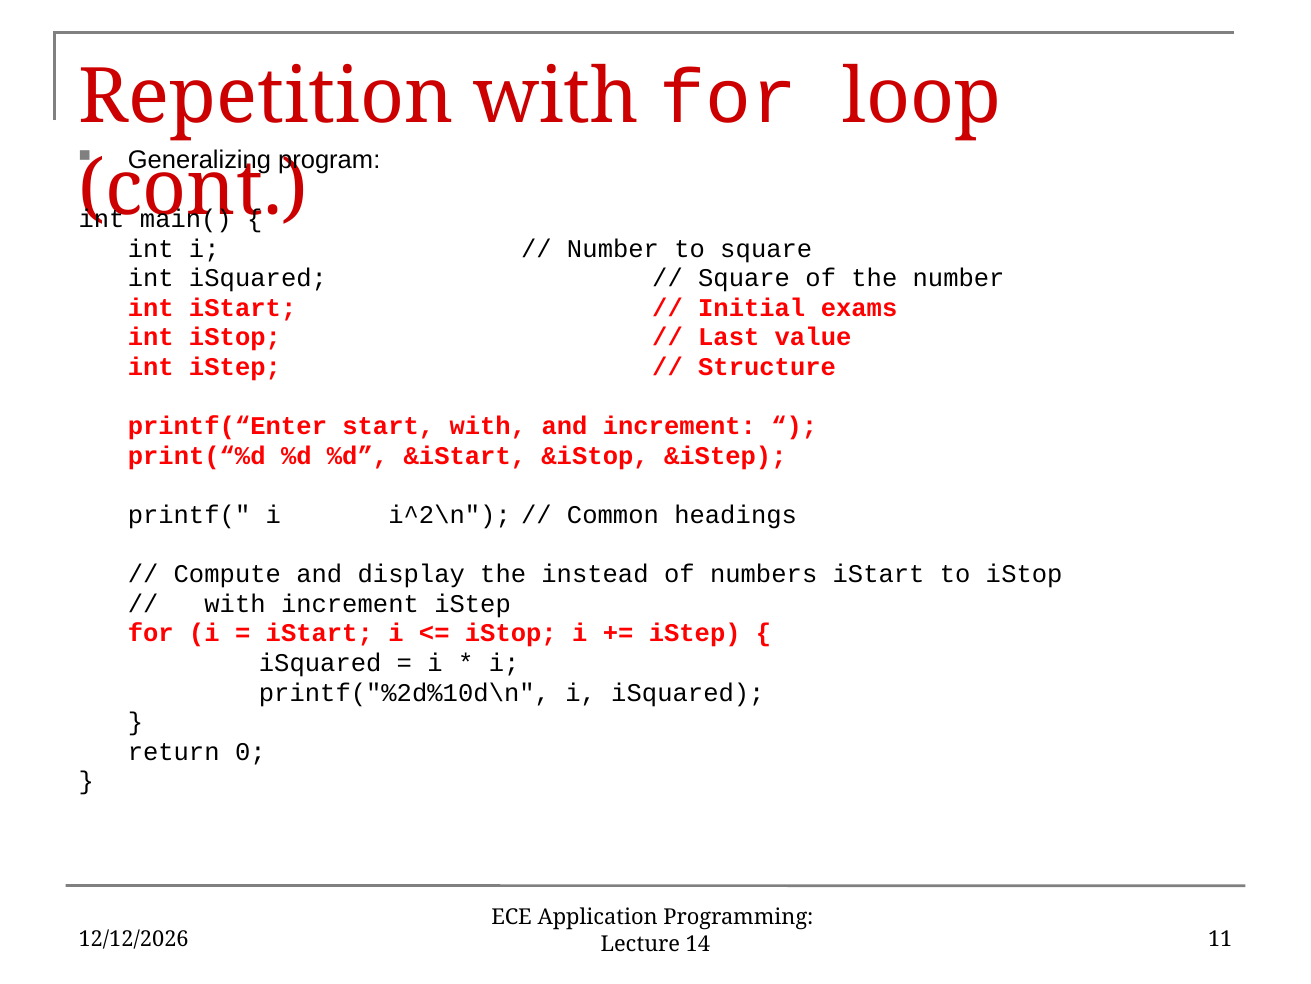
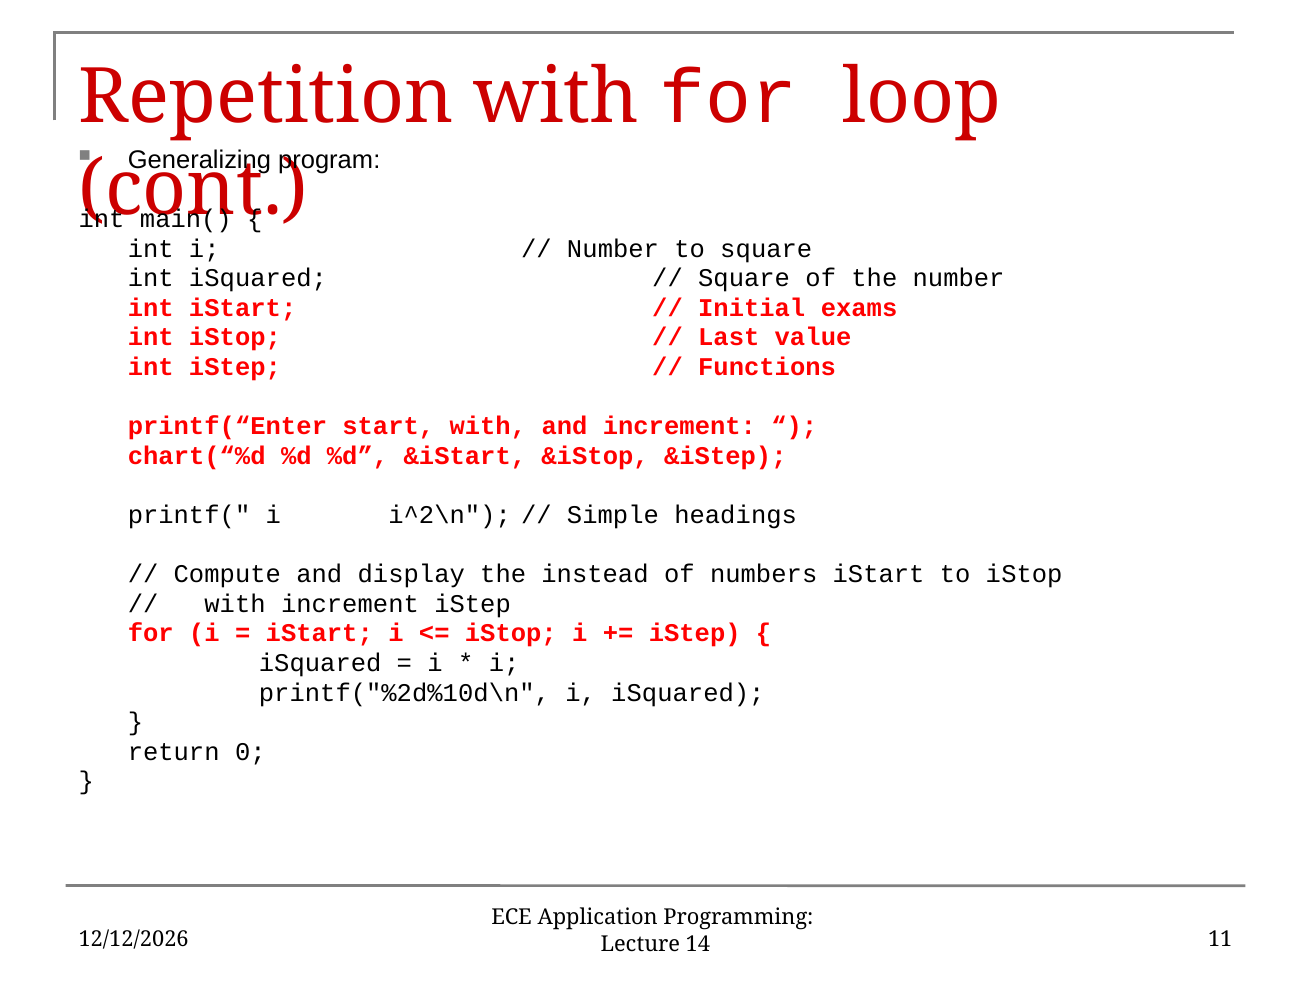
Structure: Structure -> Functions
print(“%d: print(“%d -> chart(“%d
Common: Common -> Simple
